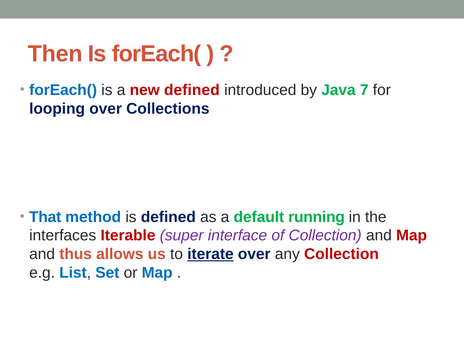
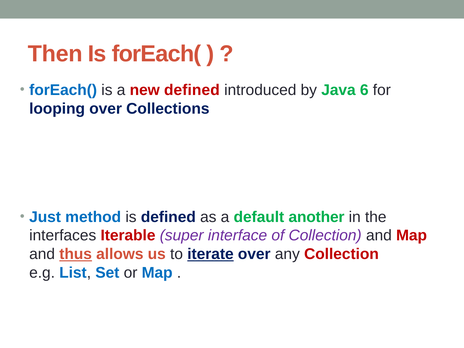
7: 7 -> 6
That: That -> Just
running: running -> another
thus underline: none -> present
